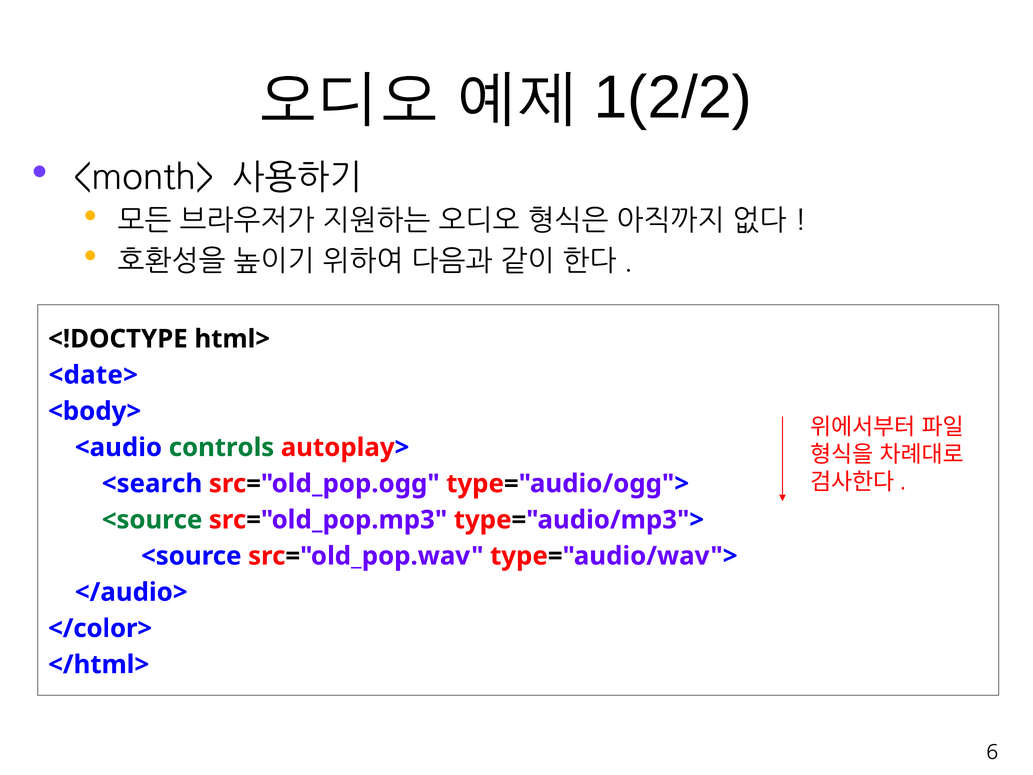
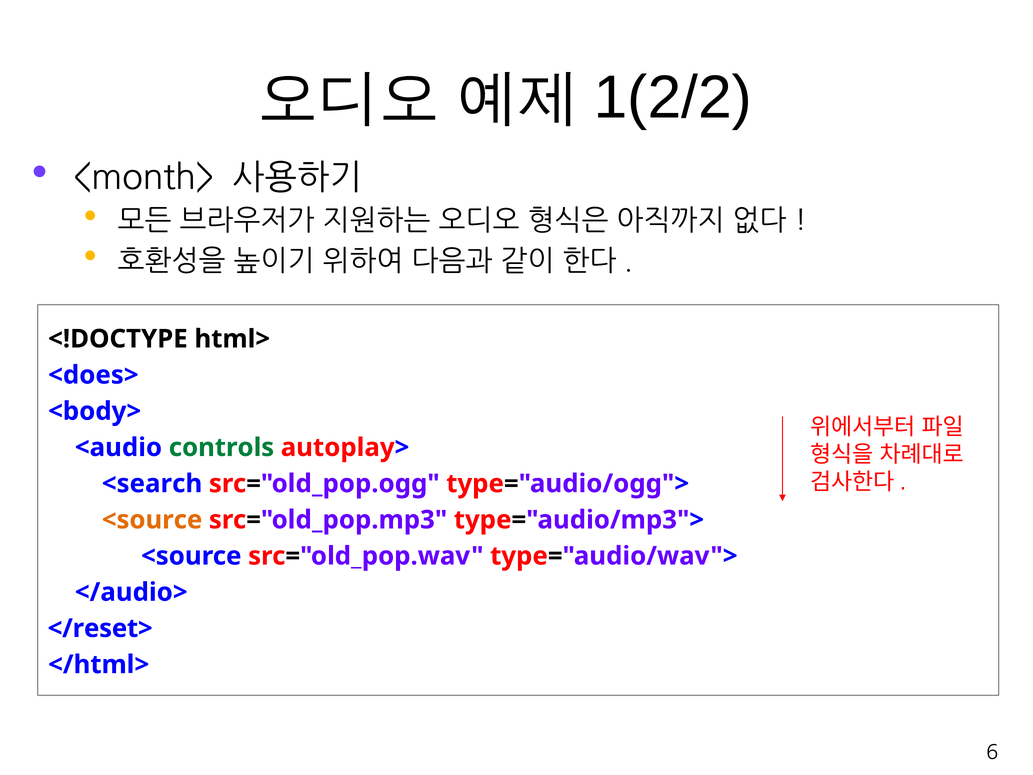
<date>: <date> -> <does>
<source at (152, 520) colour: green -> orange
</color>: </color> -> </reset>
